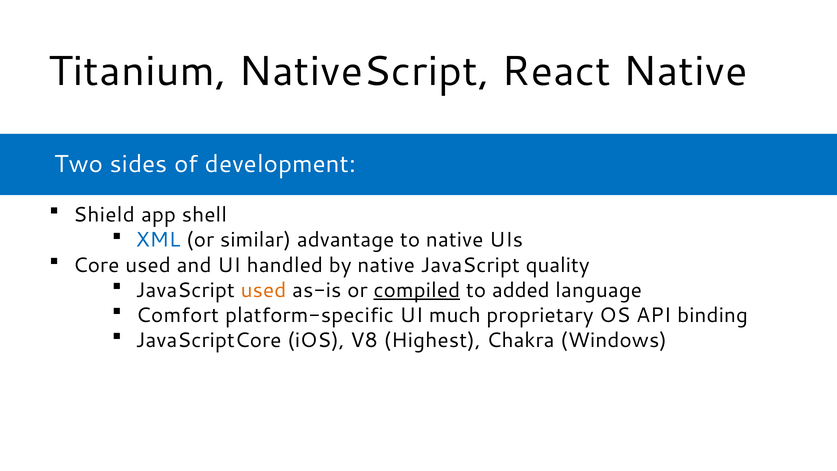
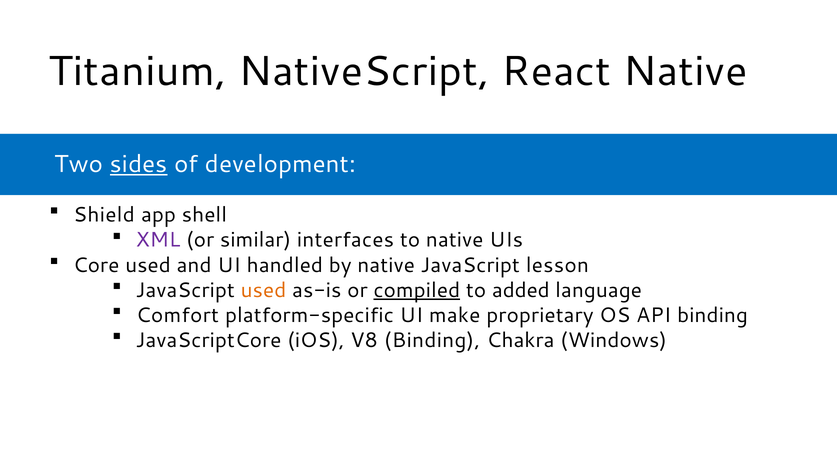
sides underline: none -> present
XML colour: blue -> purple
advantage: advantage -> interfaces
quality: quality -> lesson
much: much -> make
V8 Highest: Highest -> Binding
